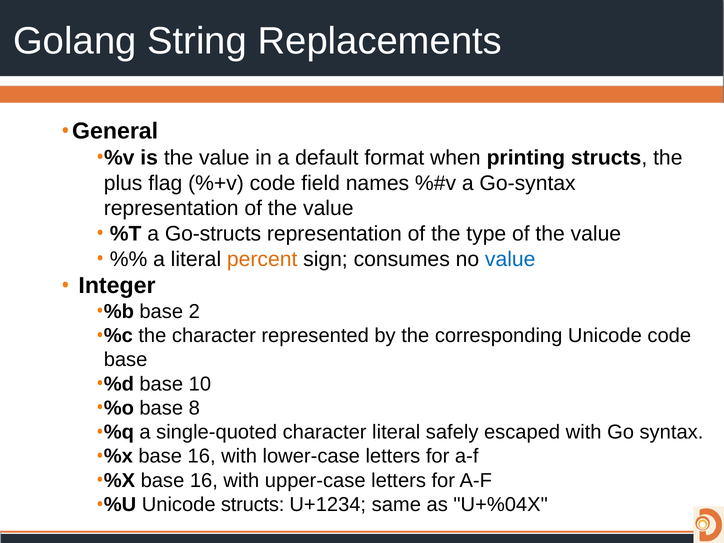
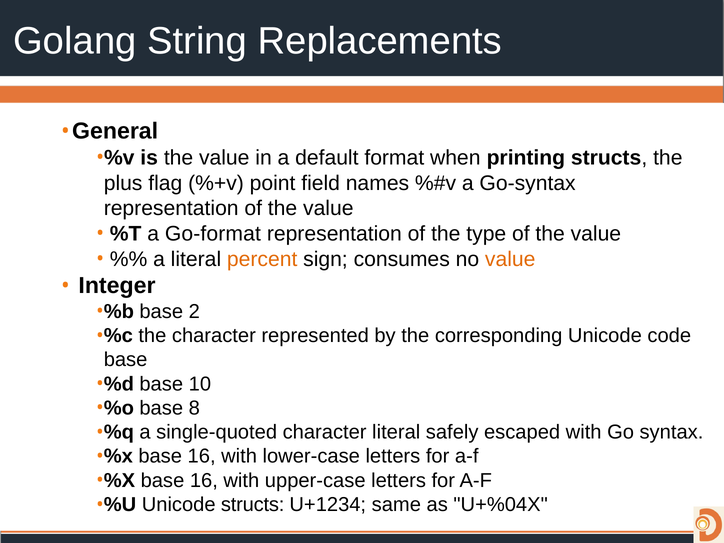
%+v code: code -> point
Go-structs: Go-structs -> Go-format
value at (510, 259) colour: blue -> orange
